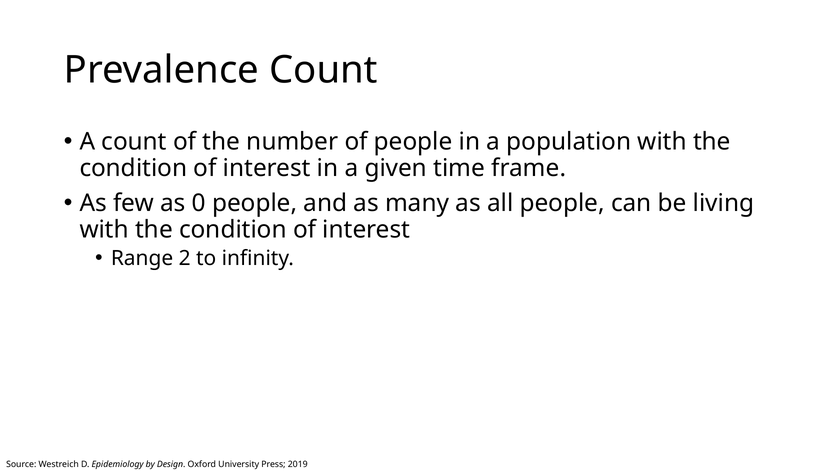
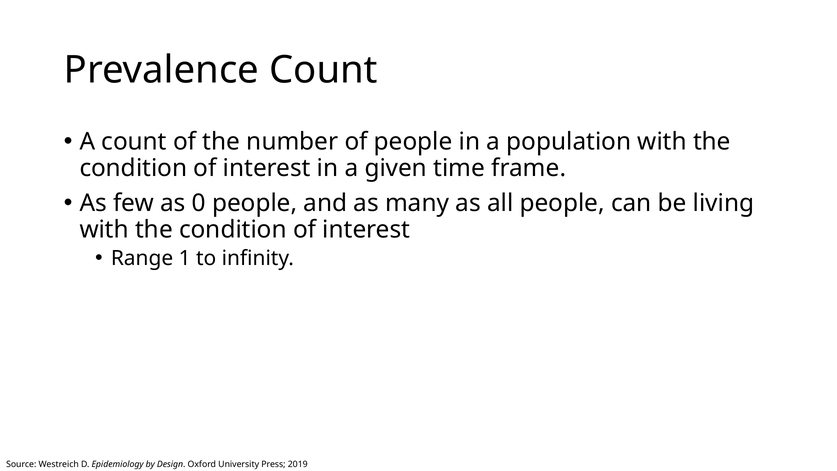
2: 2 -> 1
